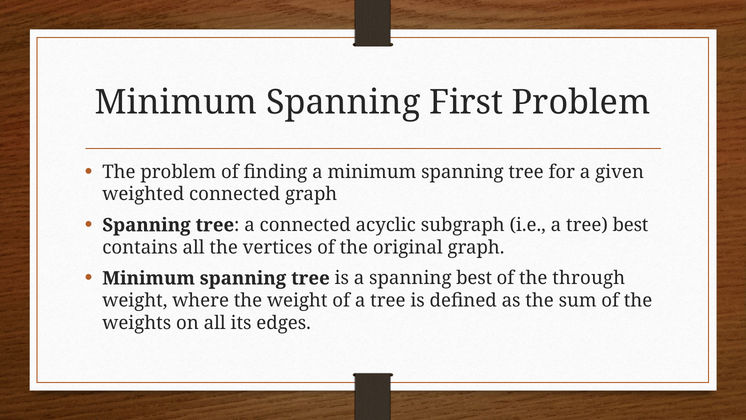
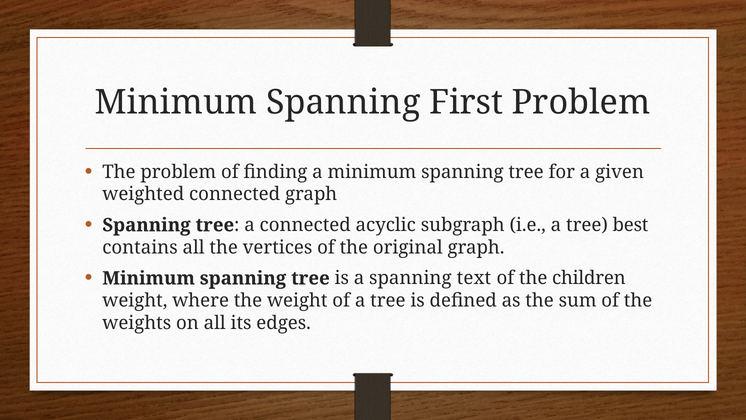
spanning best: best -> text
through: through -> children
